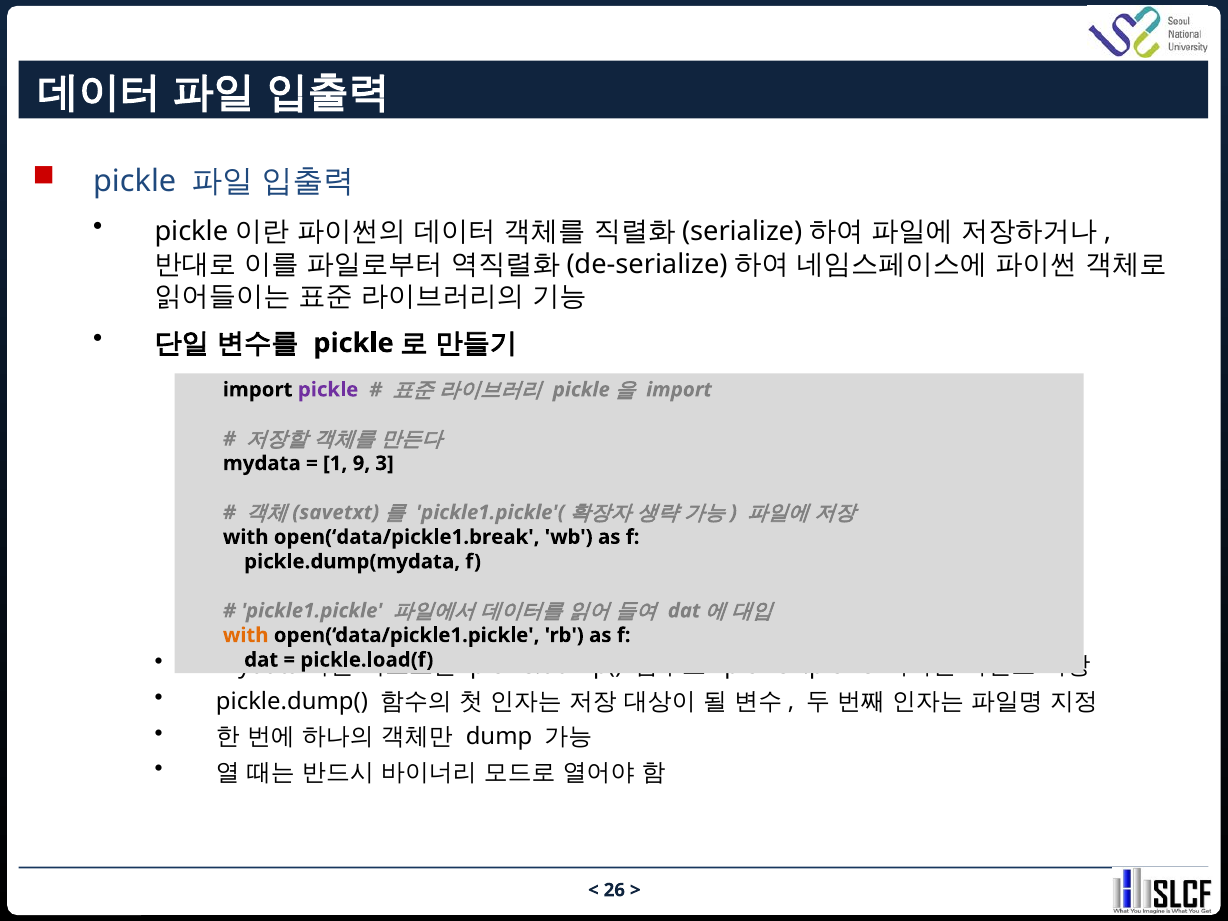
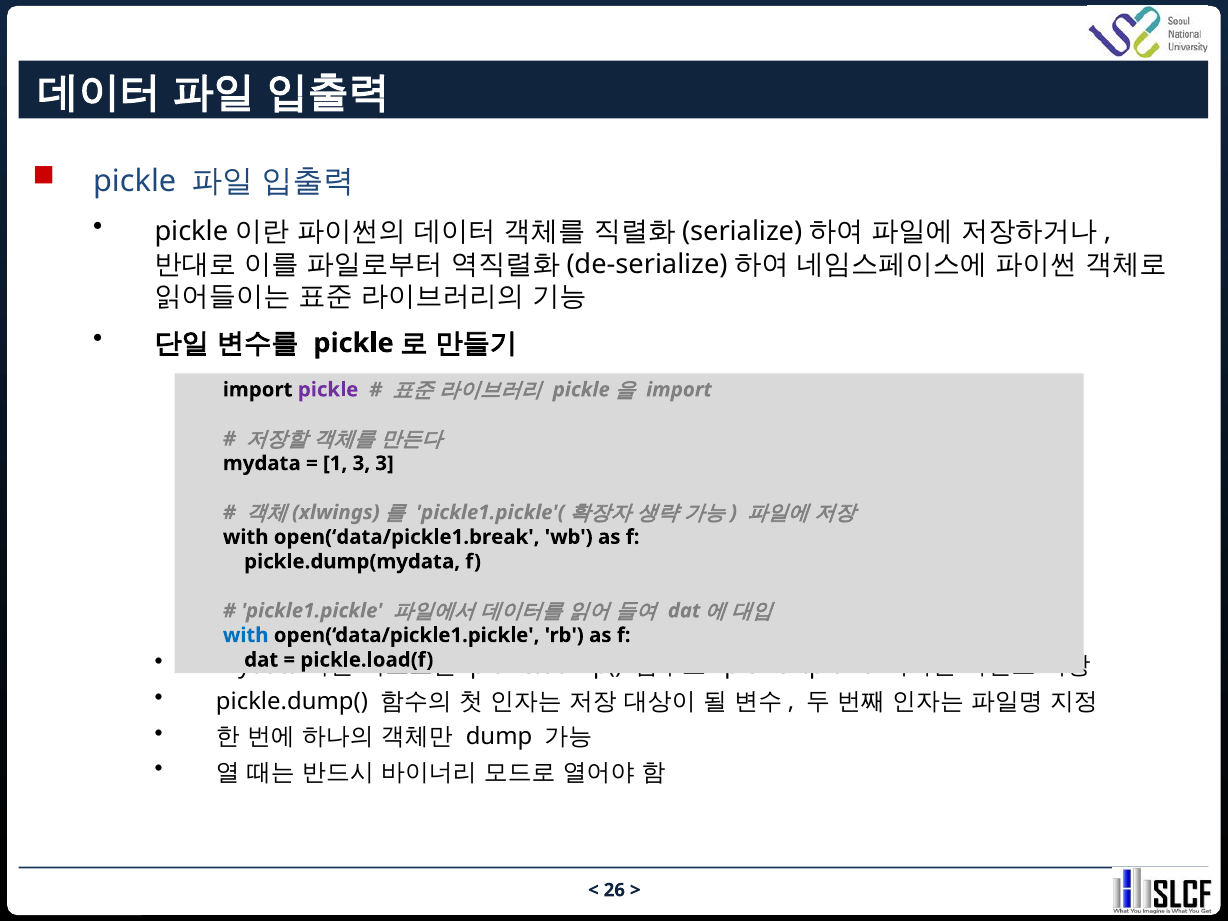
1 9: 9 -> 3
savetxt: savetxt -> xlwings
with at (246, 635) colour: orange -> blue
